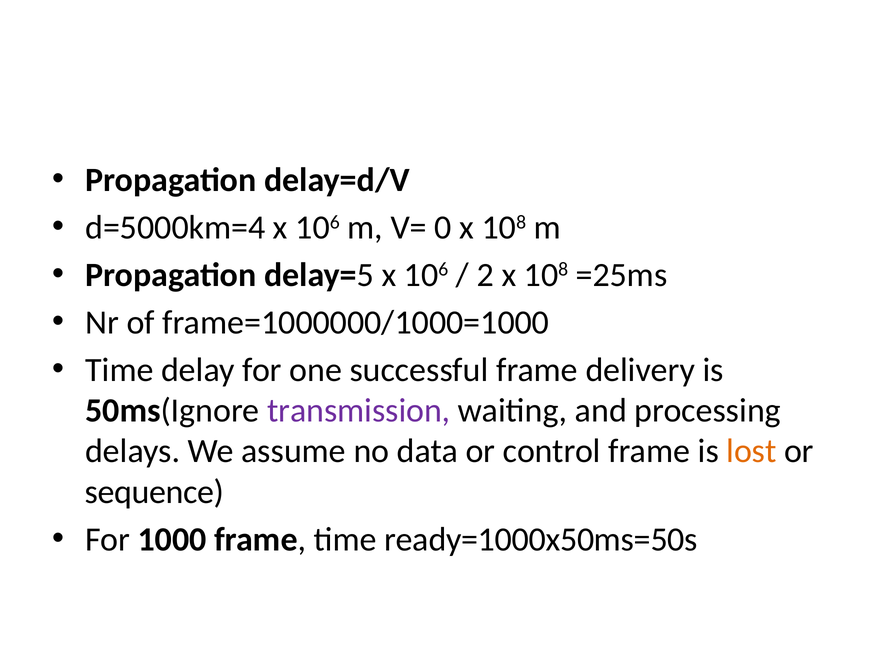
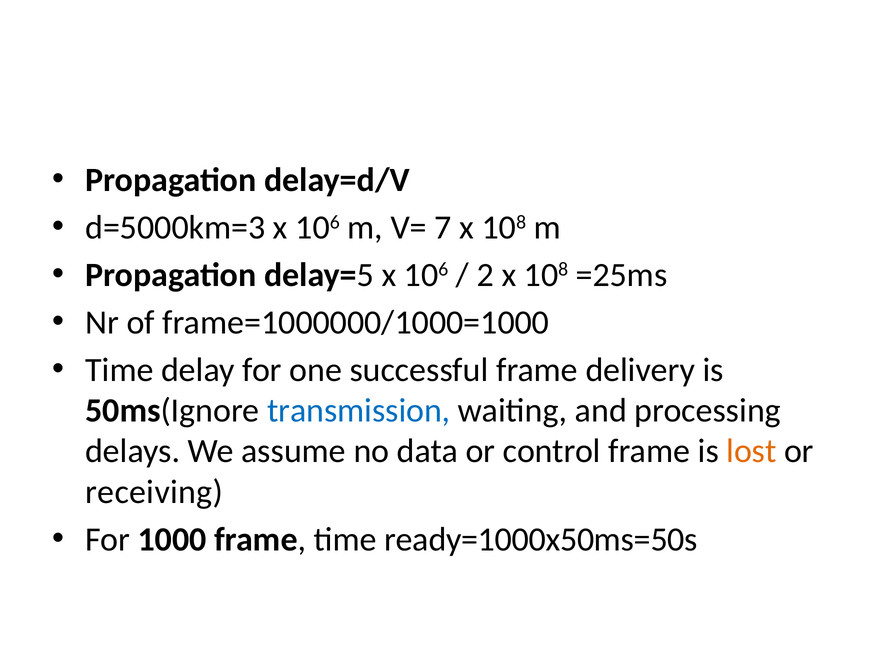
d=5000km=4: d=5000km=4 -> d=5000km=3
0: 0 -> 7
transmission colour: purple -> blue
sequence: sequence -> receiving
